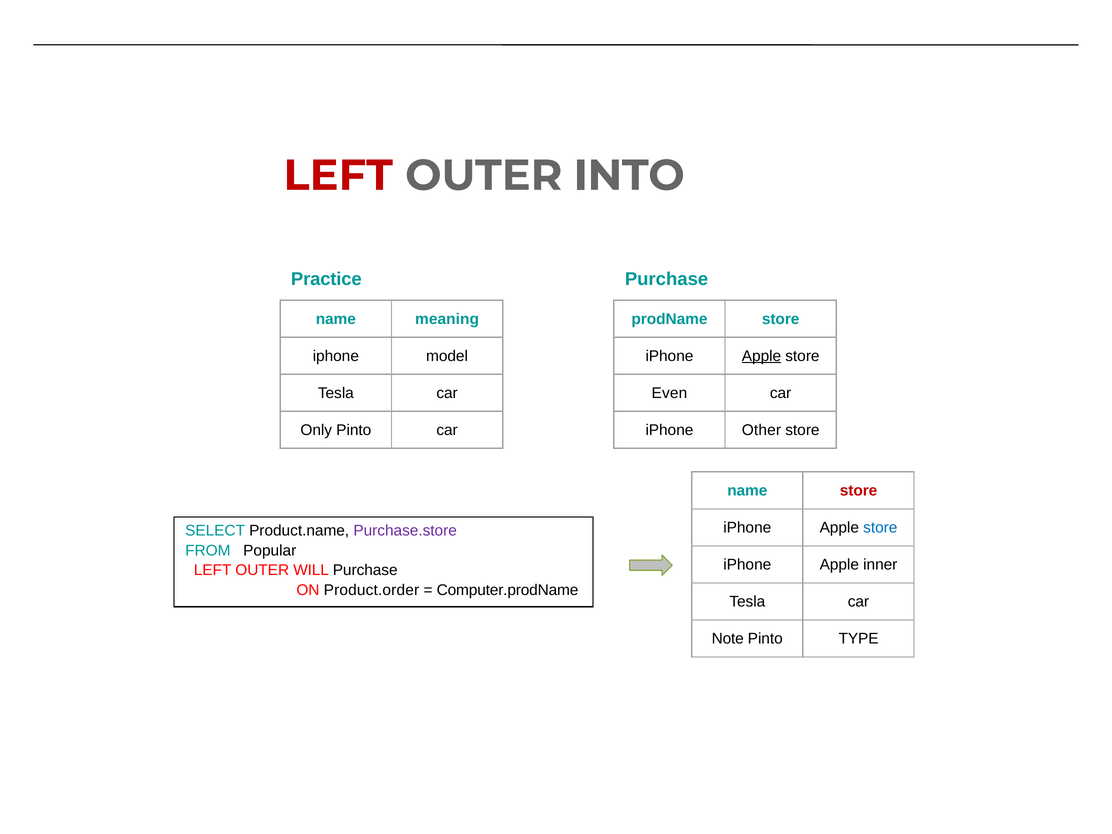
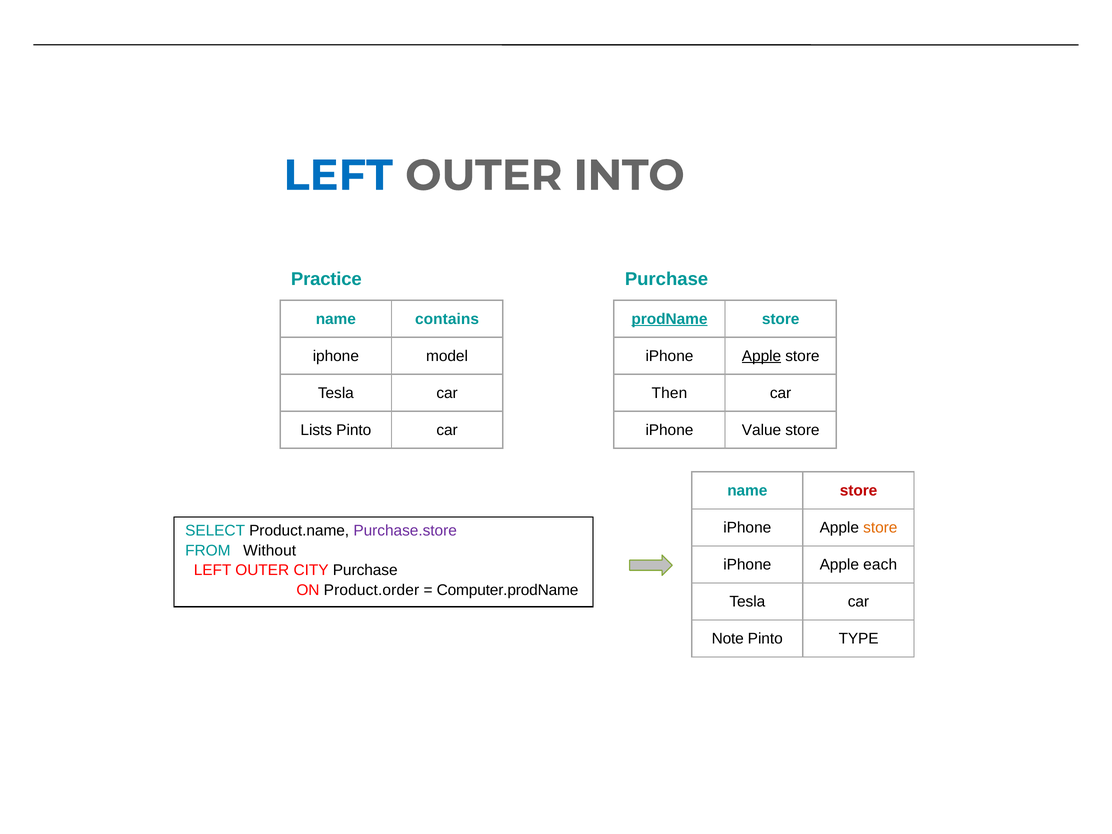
LEFT at (338, 176) colour: red -> blue
meaning: meaning -> contains
prodName underline: none -> present
Even: Even -> Then
Only: Only -> Lists
Other: Other -> Value
store at (880, 528) colour: blue -> orange
Popular: Popular -> Without
inner: inner -> each
WILL: WILL -> CITY
